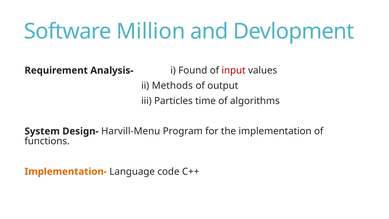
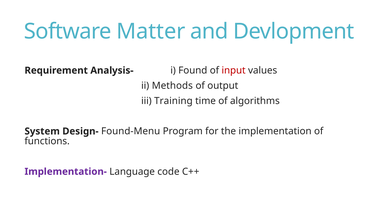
Million: Million -> Matter
Particles: Particles -> Training
Harvill-Menu: Harvill-Menu -> Found-Menu
Implementation- colour: orange -> purple
